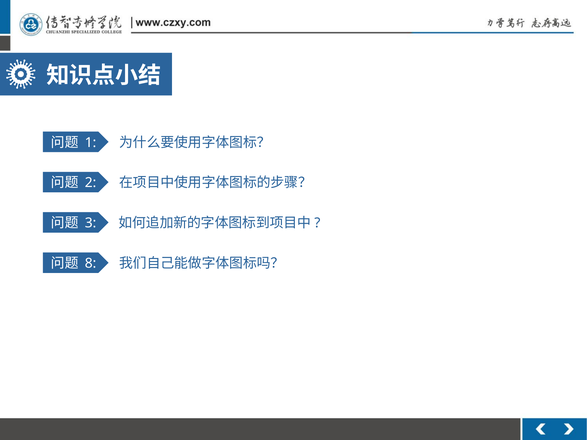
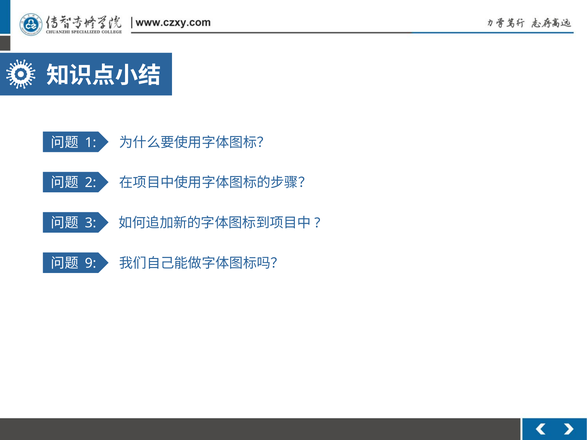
8: 8 -> 9
